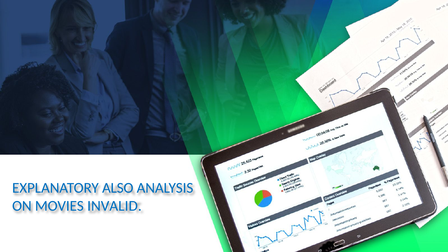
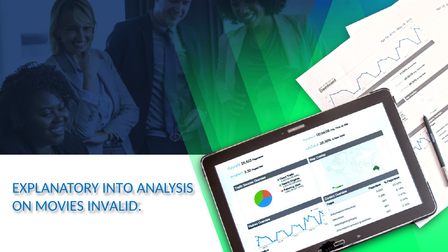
ALSO: ALSO -> INTO
